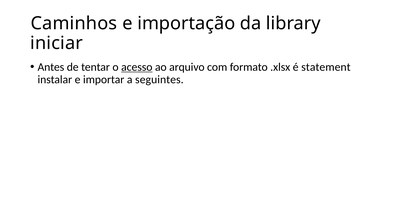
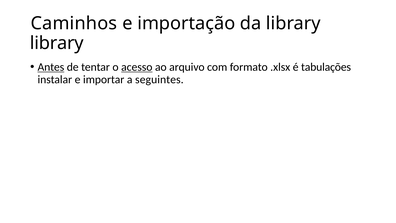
iniciar at (57, 43): iniciar -> library
Antes underline: none -> present
statement: statement -> tabulações
